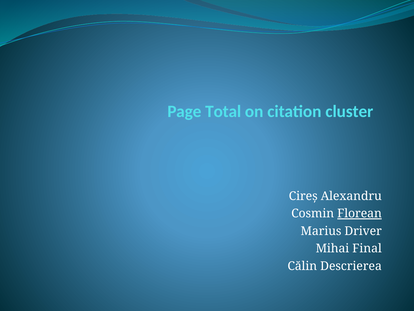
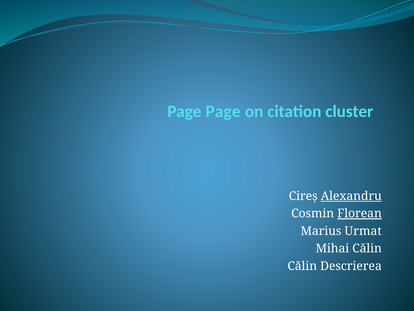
Page Total: Total -> Page
Alexandru underline: none -> present
Driver: Driver -> Urmat
Mihai Final: Final -> Călin
